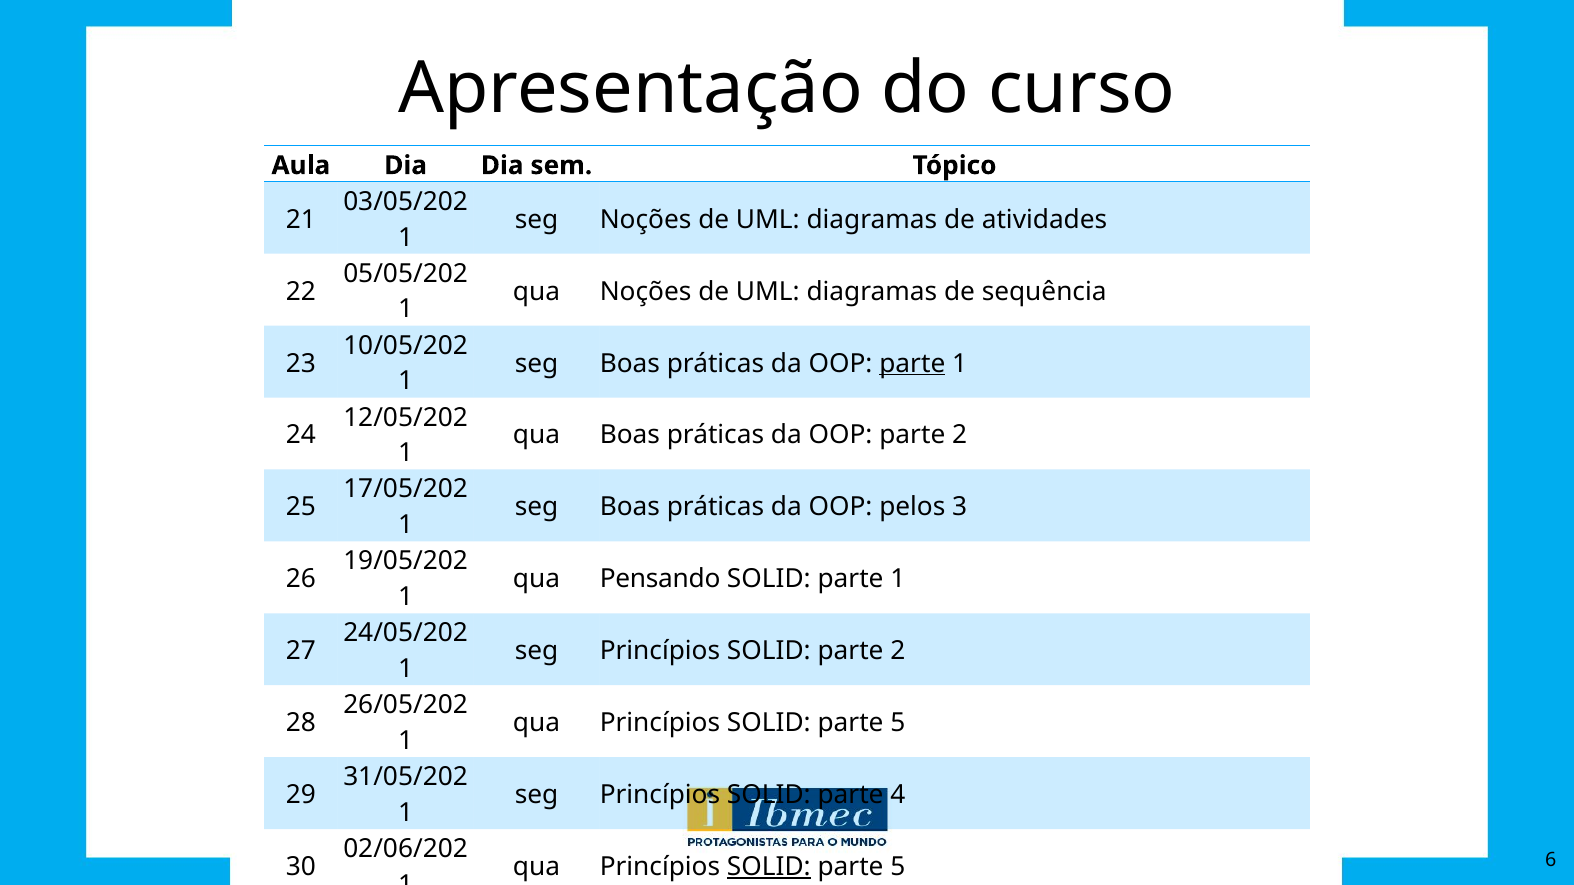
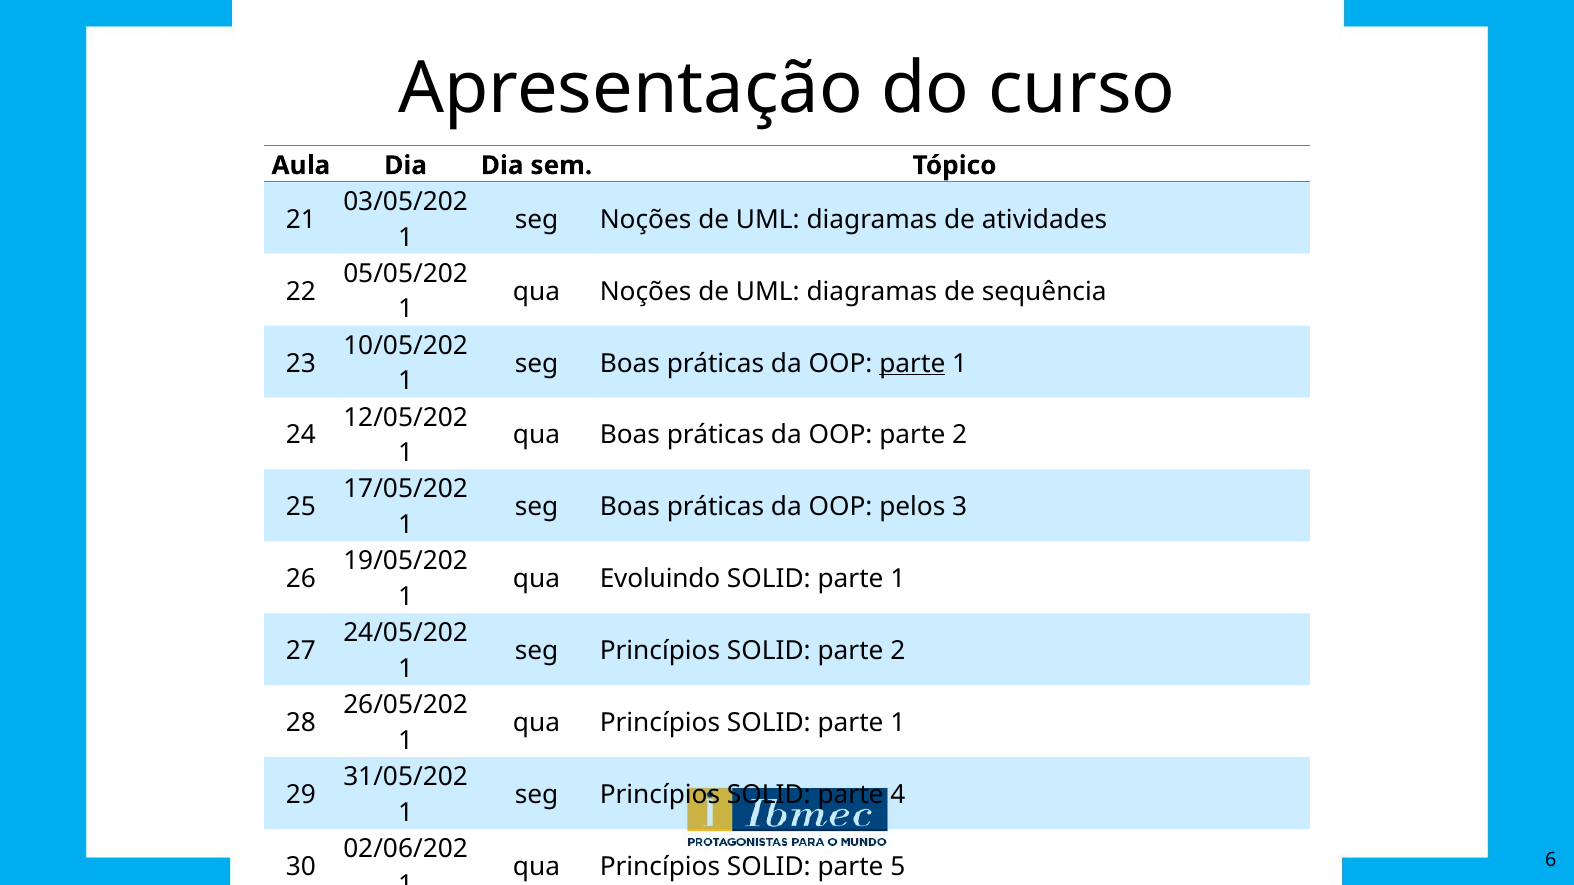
Pensando: Pensando -> Evoluindo
5 at (898, 723): 5 -> 1
SOLID at (769, 867) underline: present -> none
